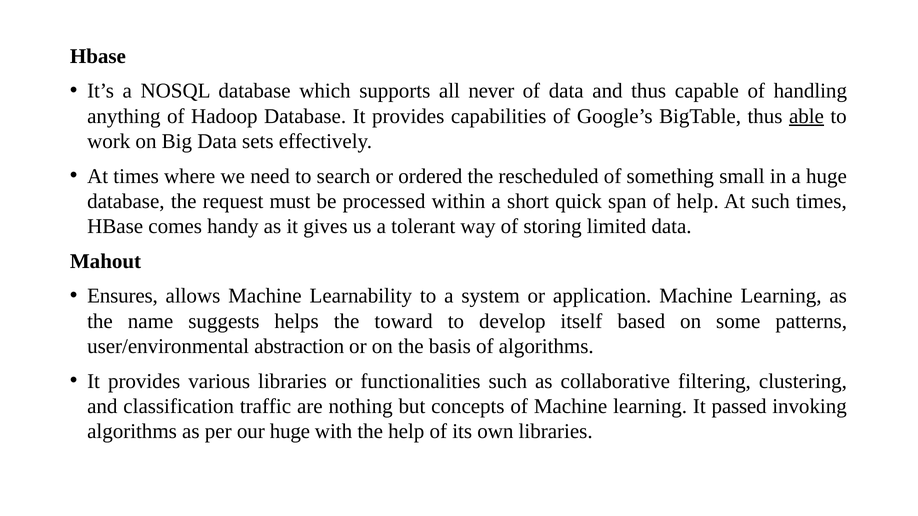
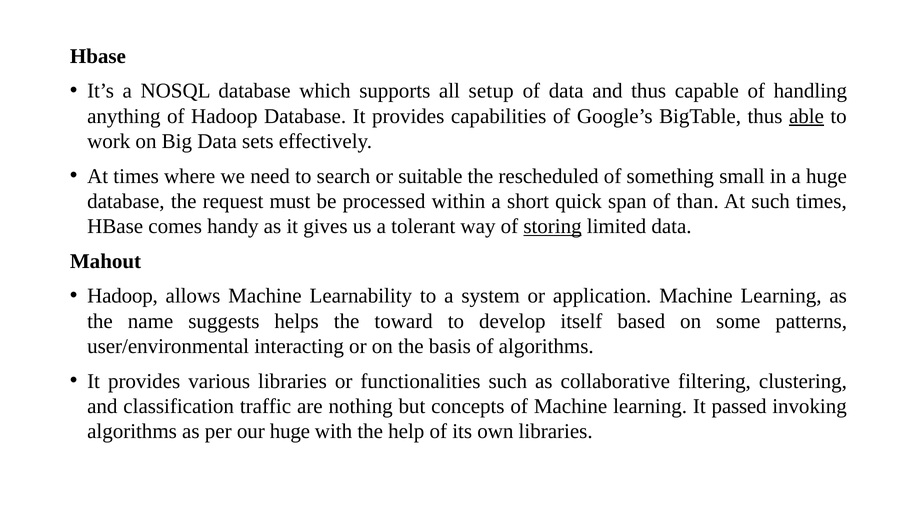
never: never -> setup
ordered: ordered -> suitable
of help: help -> than
storing underline: none -> present
Ensures at (123, 296): Ensures -> Hadoop
abstraction: abstraction -> interacting
